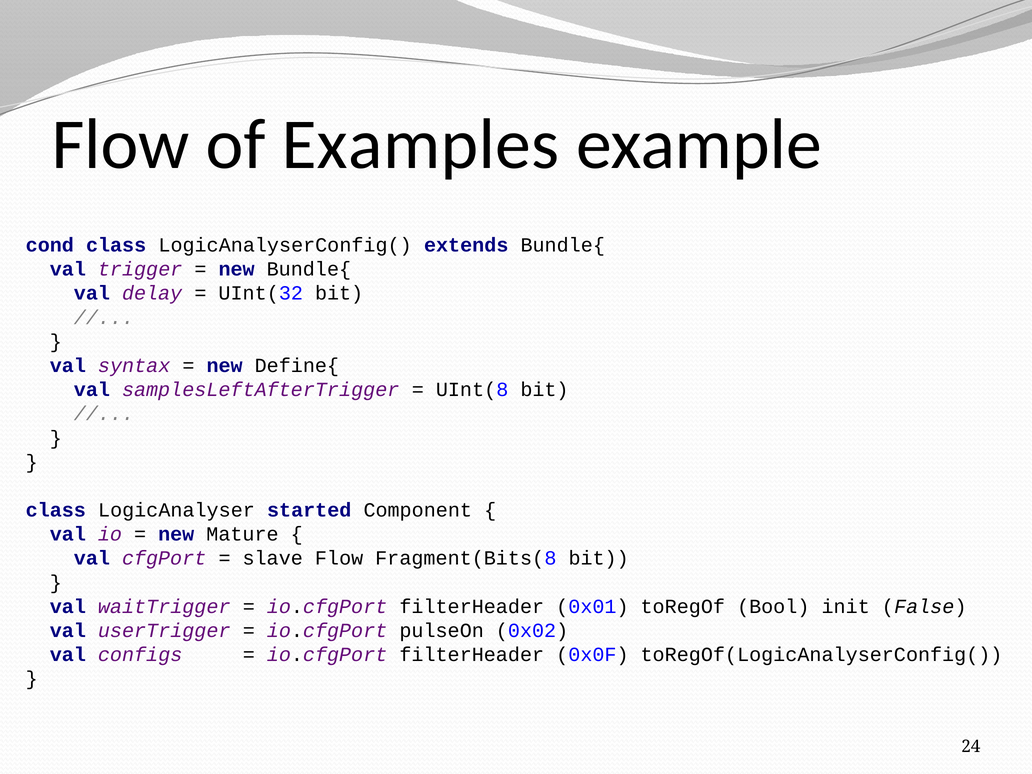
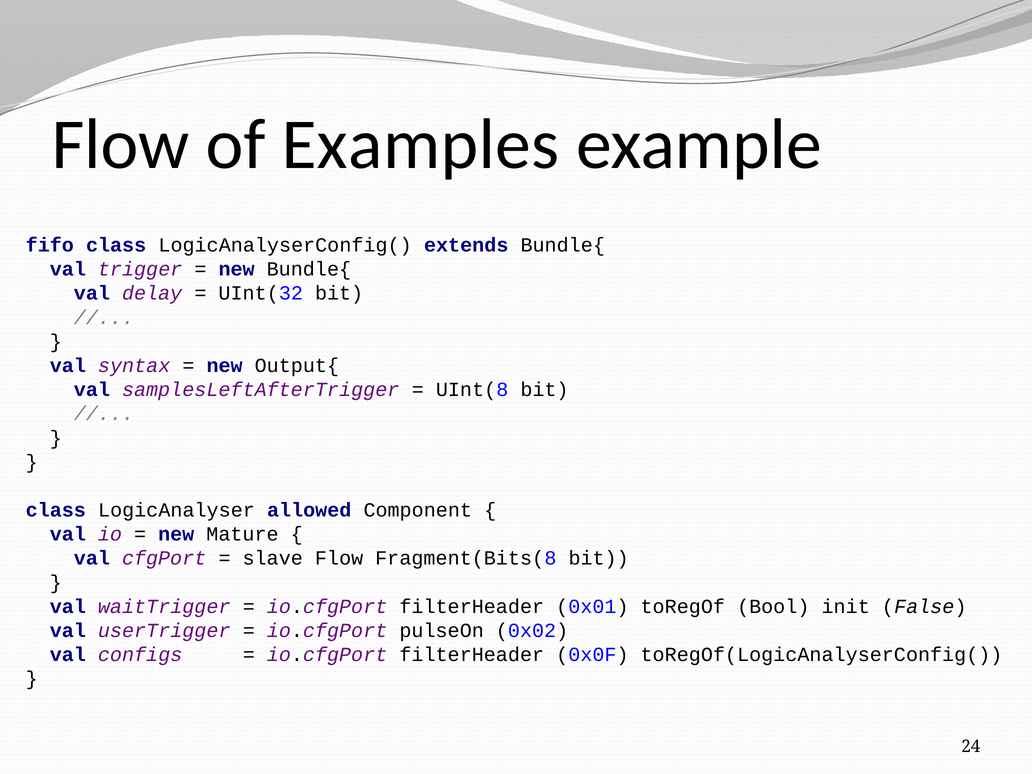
cond: cond -> fifo
Define{: Define{ -> Output{
started: started -> allowed
